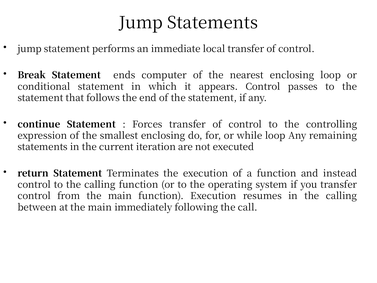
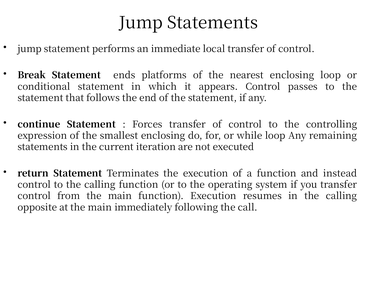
computer: computer -> platforms
between: between -> opposite
